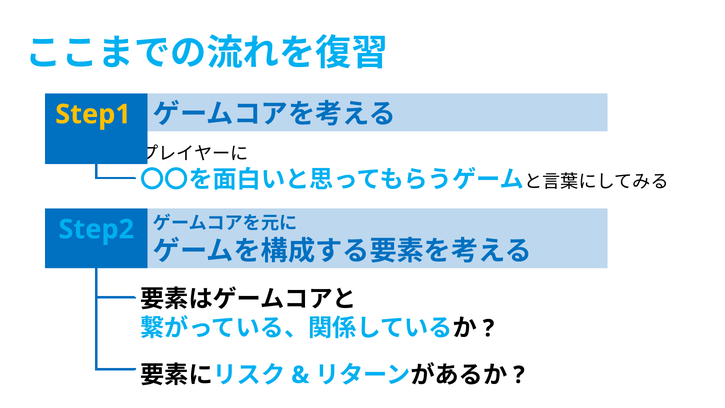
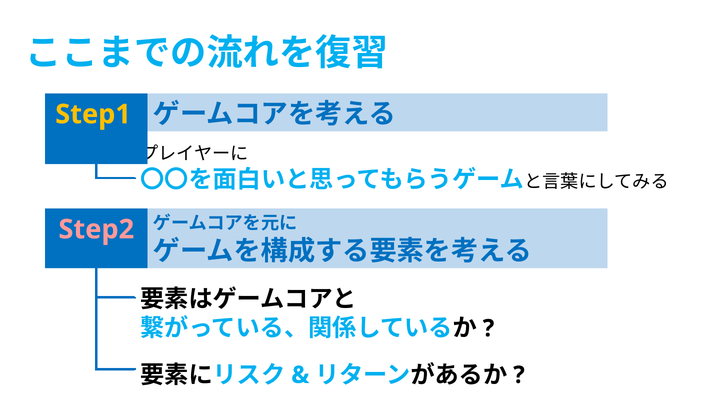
Step2 colour: light blue -> pink
